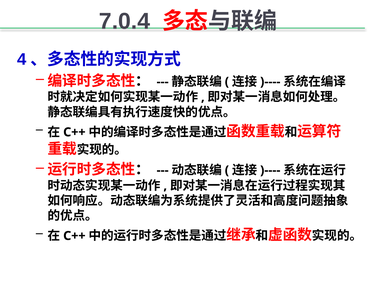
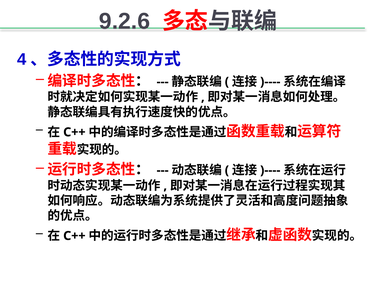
7.0.4: 7.0.4 -> 9.2.6
